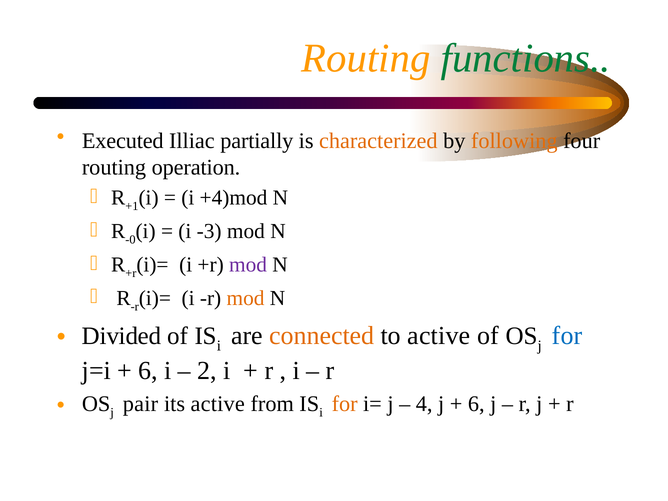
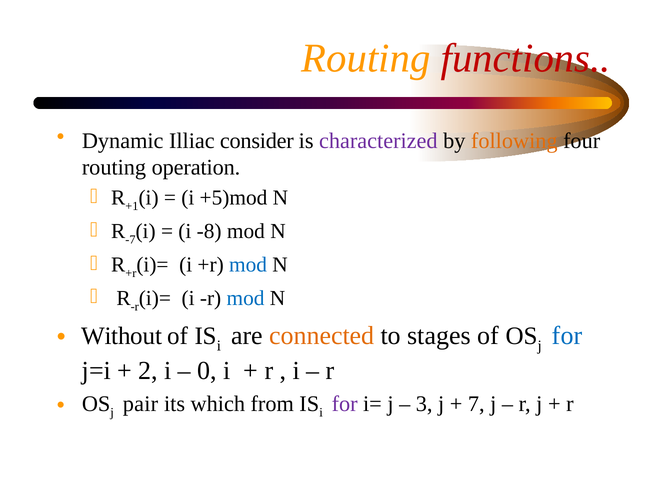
functions colour: green -> red
Executed: Executed -> Dynamic
partially: partially -> consider
characterized colour: orange -> purple
+4)mod: +4)mod -> +5)mod
-0: -0 -> -7
-3: -3 -> -8
mod at (248, 265) colour: purple -> blue
mod at (246, 298) colour: orange -> blue
Divided: Divided -> Without
to active: active -> stages
6 at (148, 371): 6 -> 2
2: 2 -> 0
its active: active -> which
for at (345, 404) colour: orange -> purple
4: 4 -> 3
6 at (476, 404): 6 -> 7
